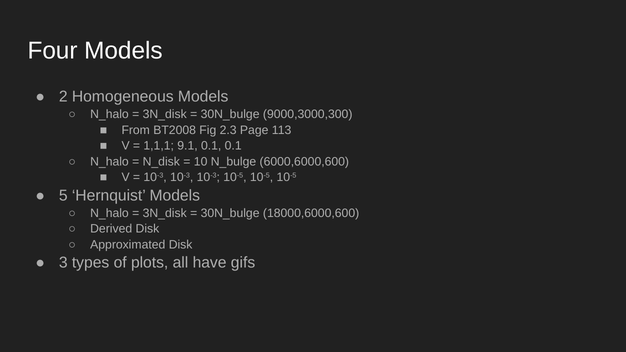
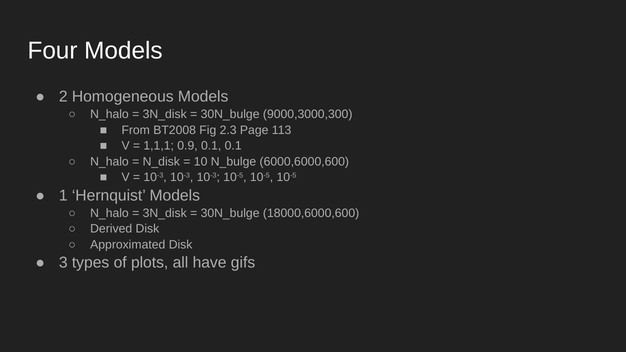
9.1: 9.1 -> 0.9
5: 5 -> 1
